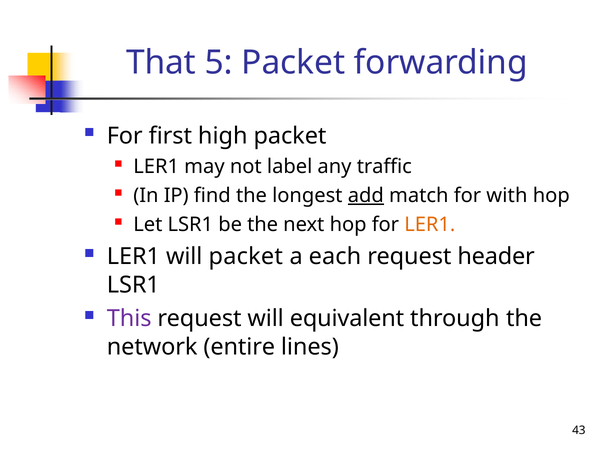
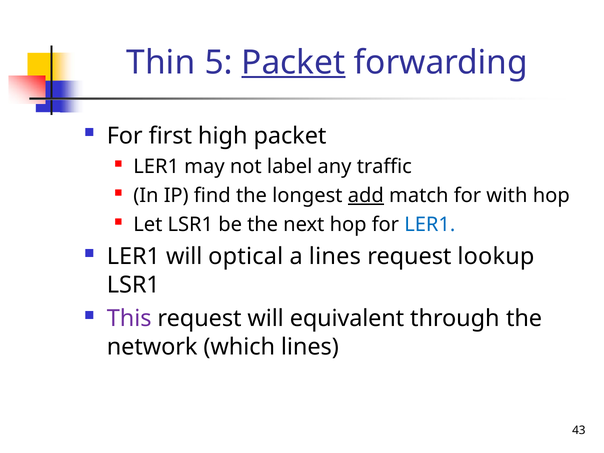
That: That -> Thin
Packet at (293, 63) underline: none -> present
LER1 at (430, 225) colour: orange -> blue
will packet: packet -> optical
a each: each -> lines
header: header -> lookup
entire: entire -> which
